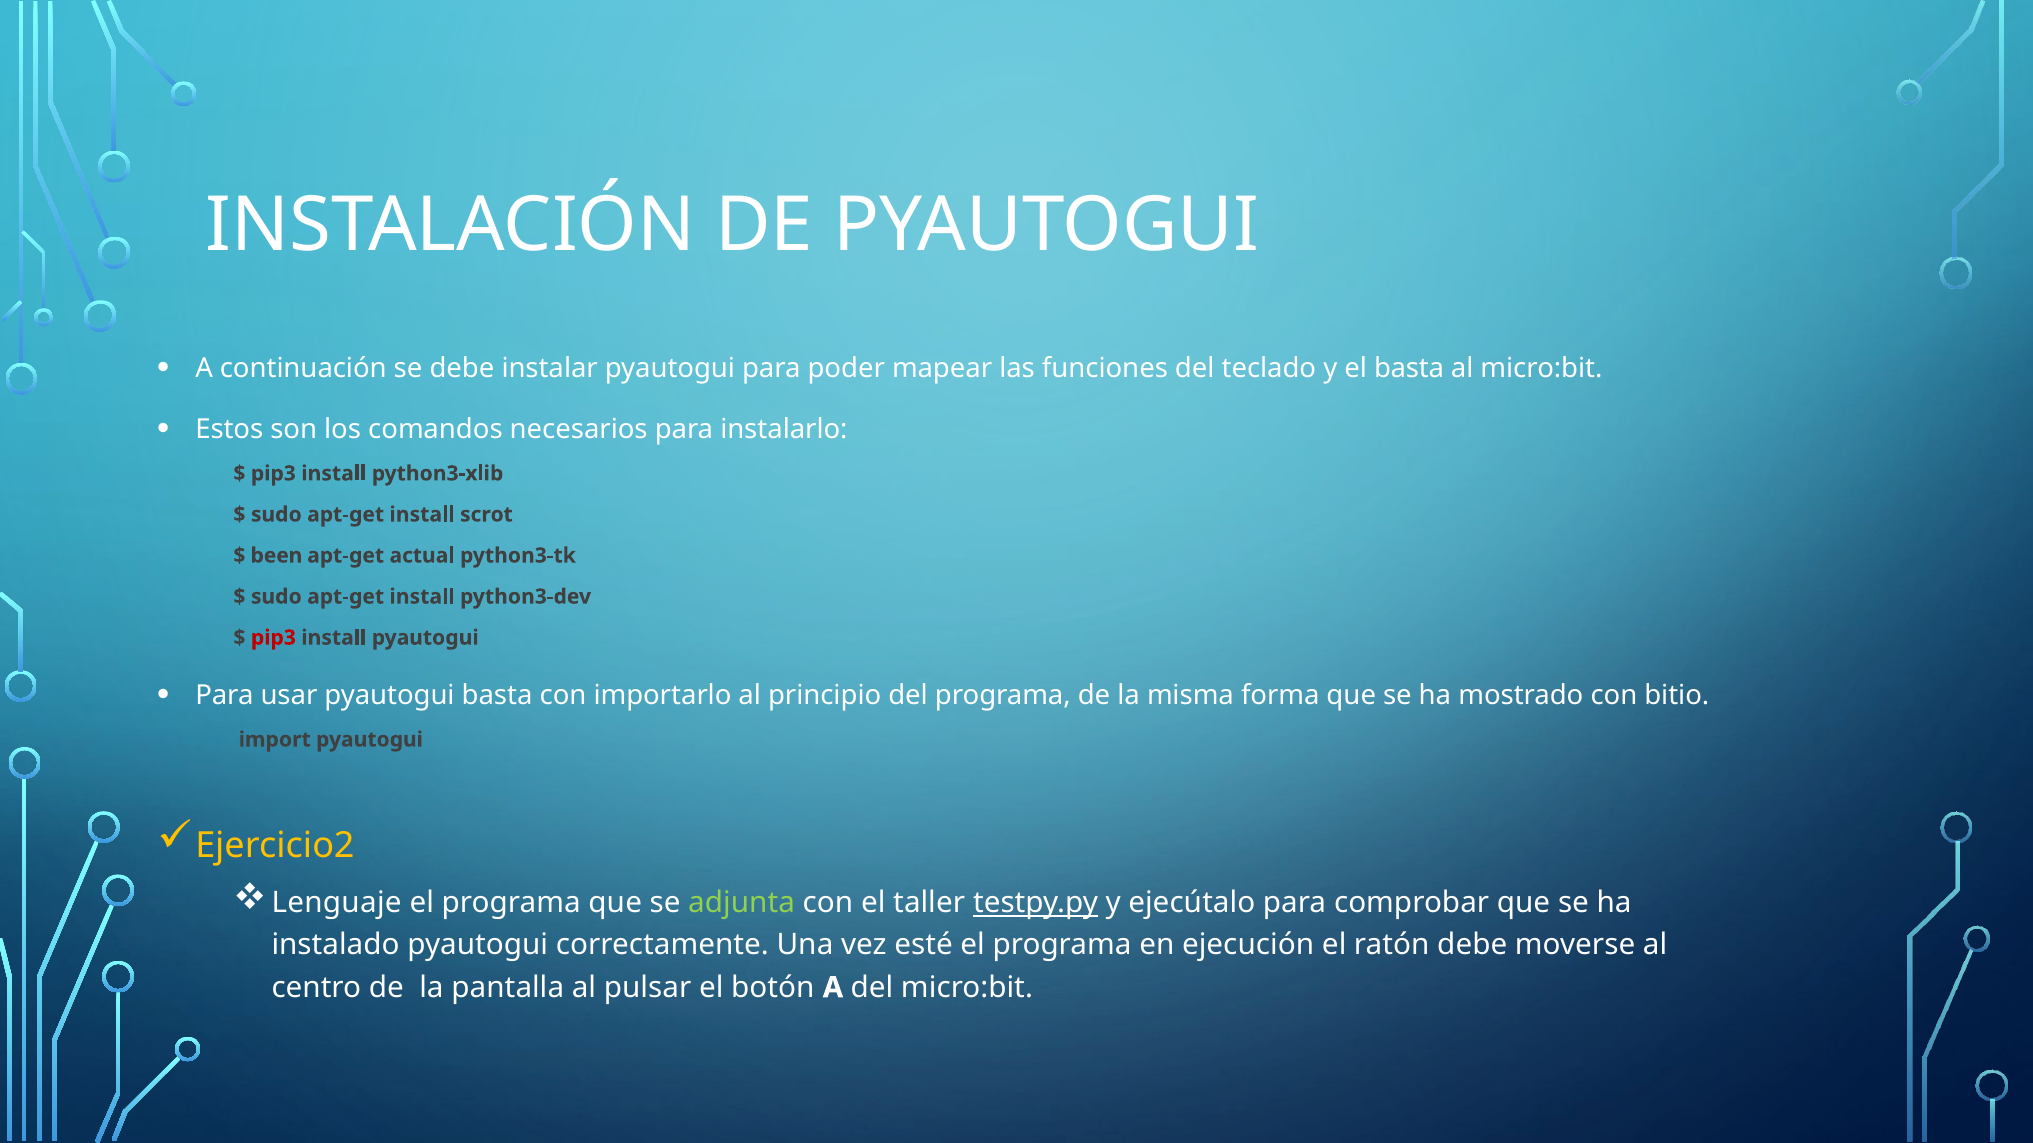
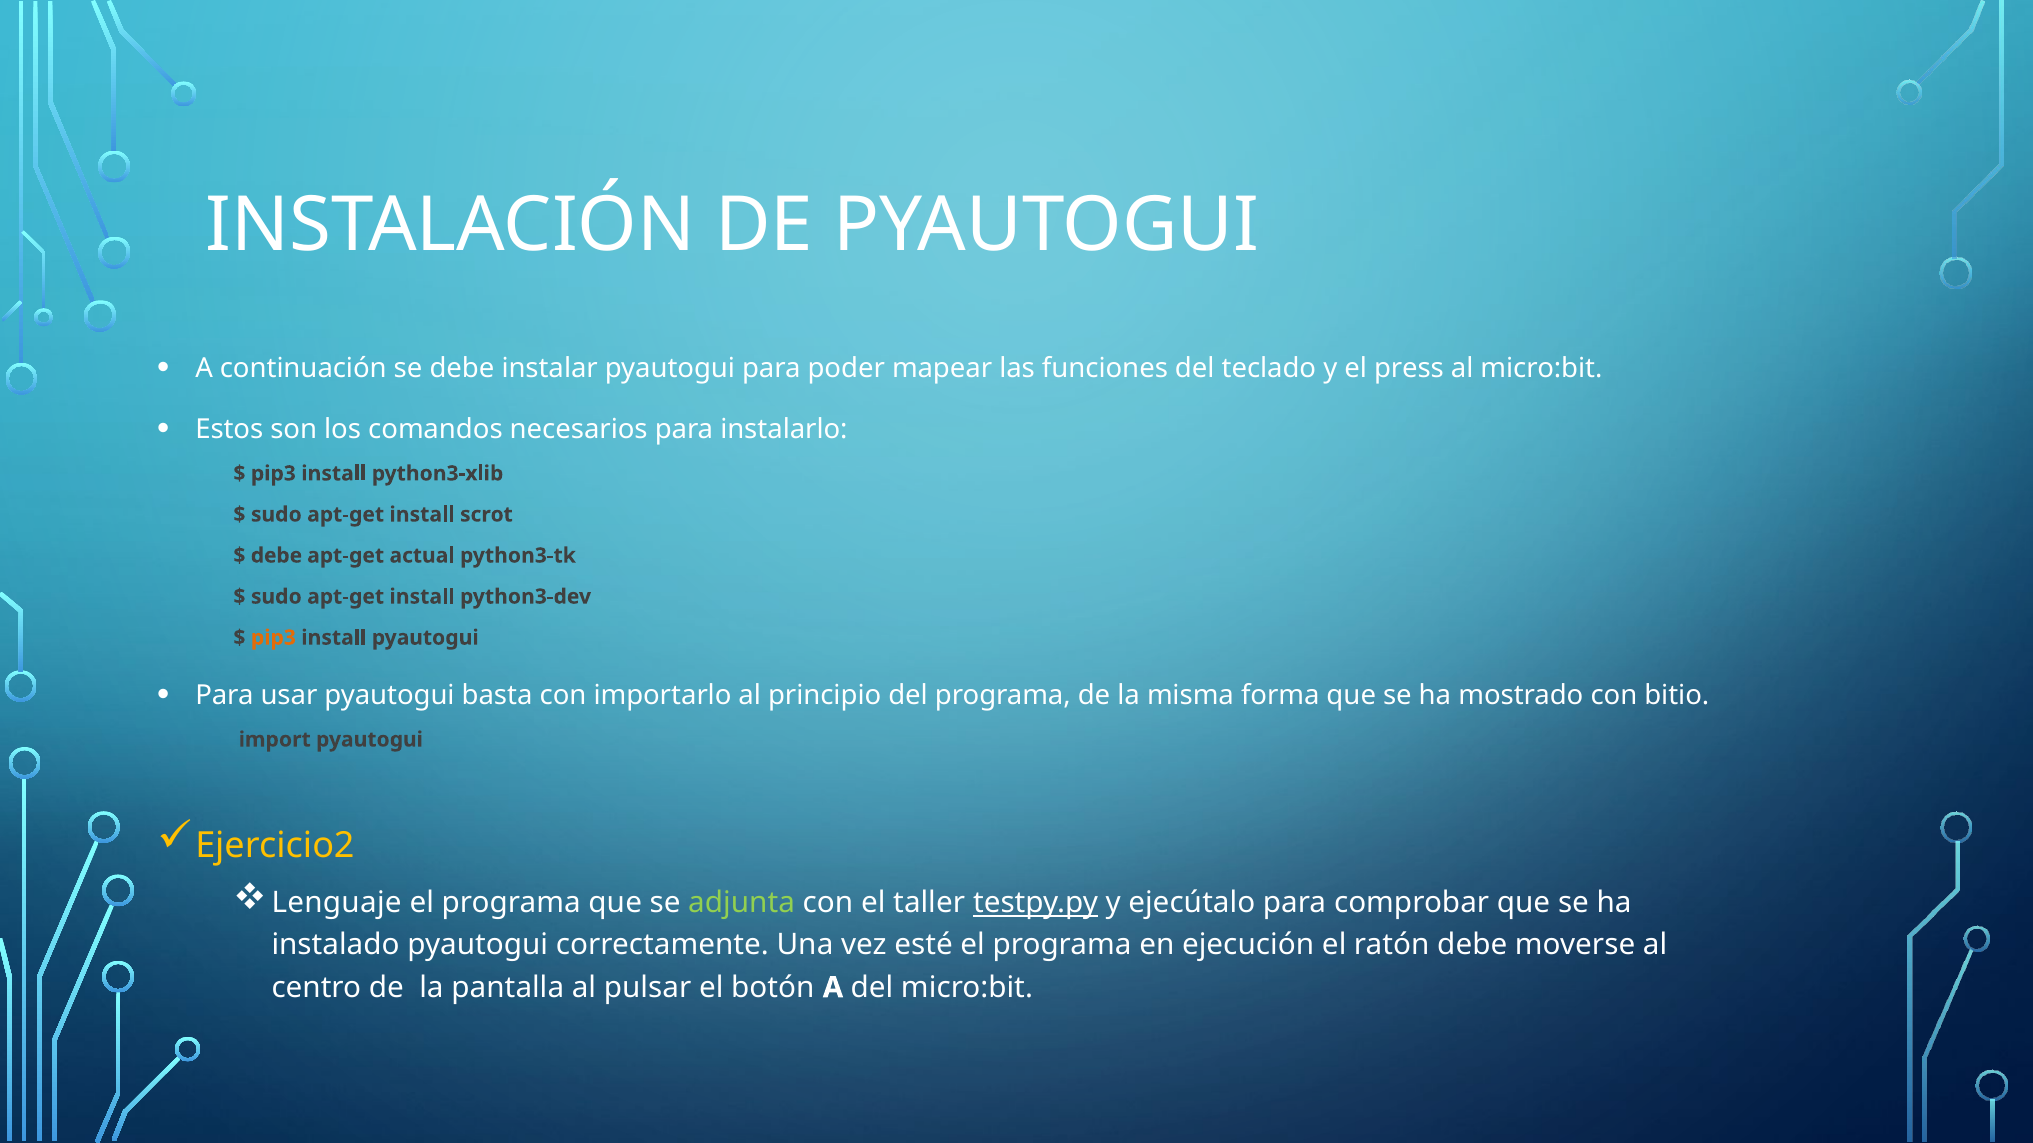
el basta: basta -> press
been at (276, 556): been -> debe
pip3 at (273, 638) colour: red -> orange
